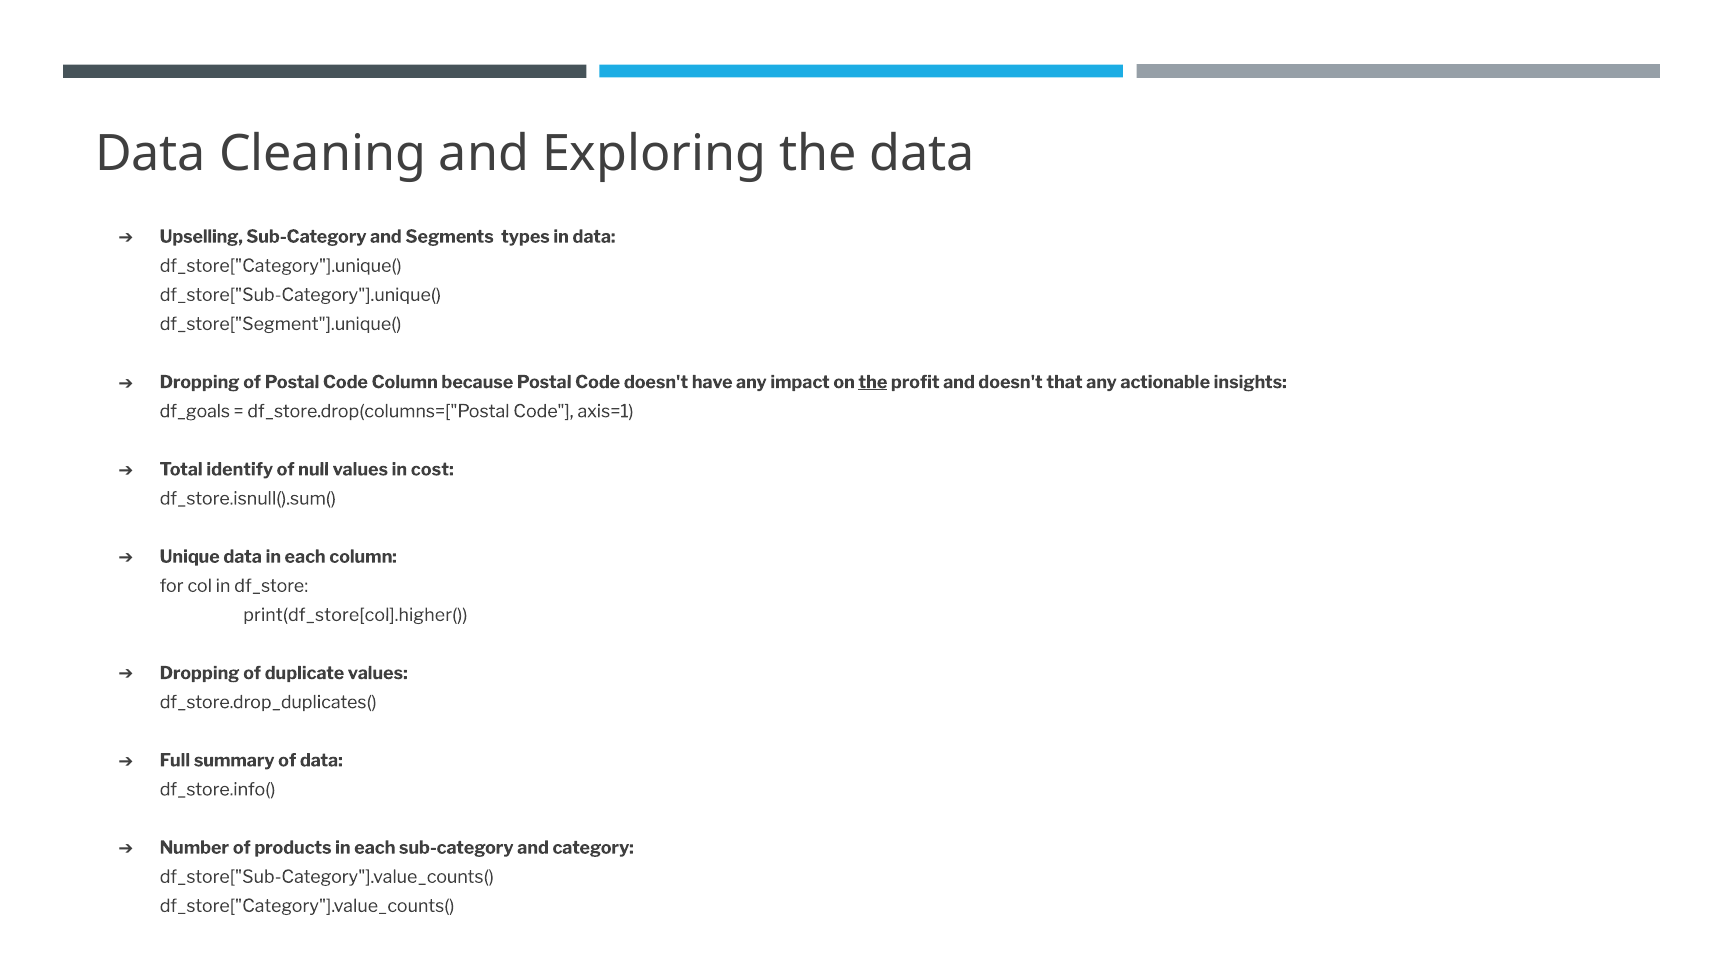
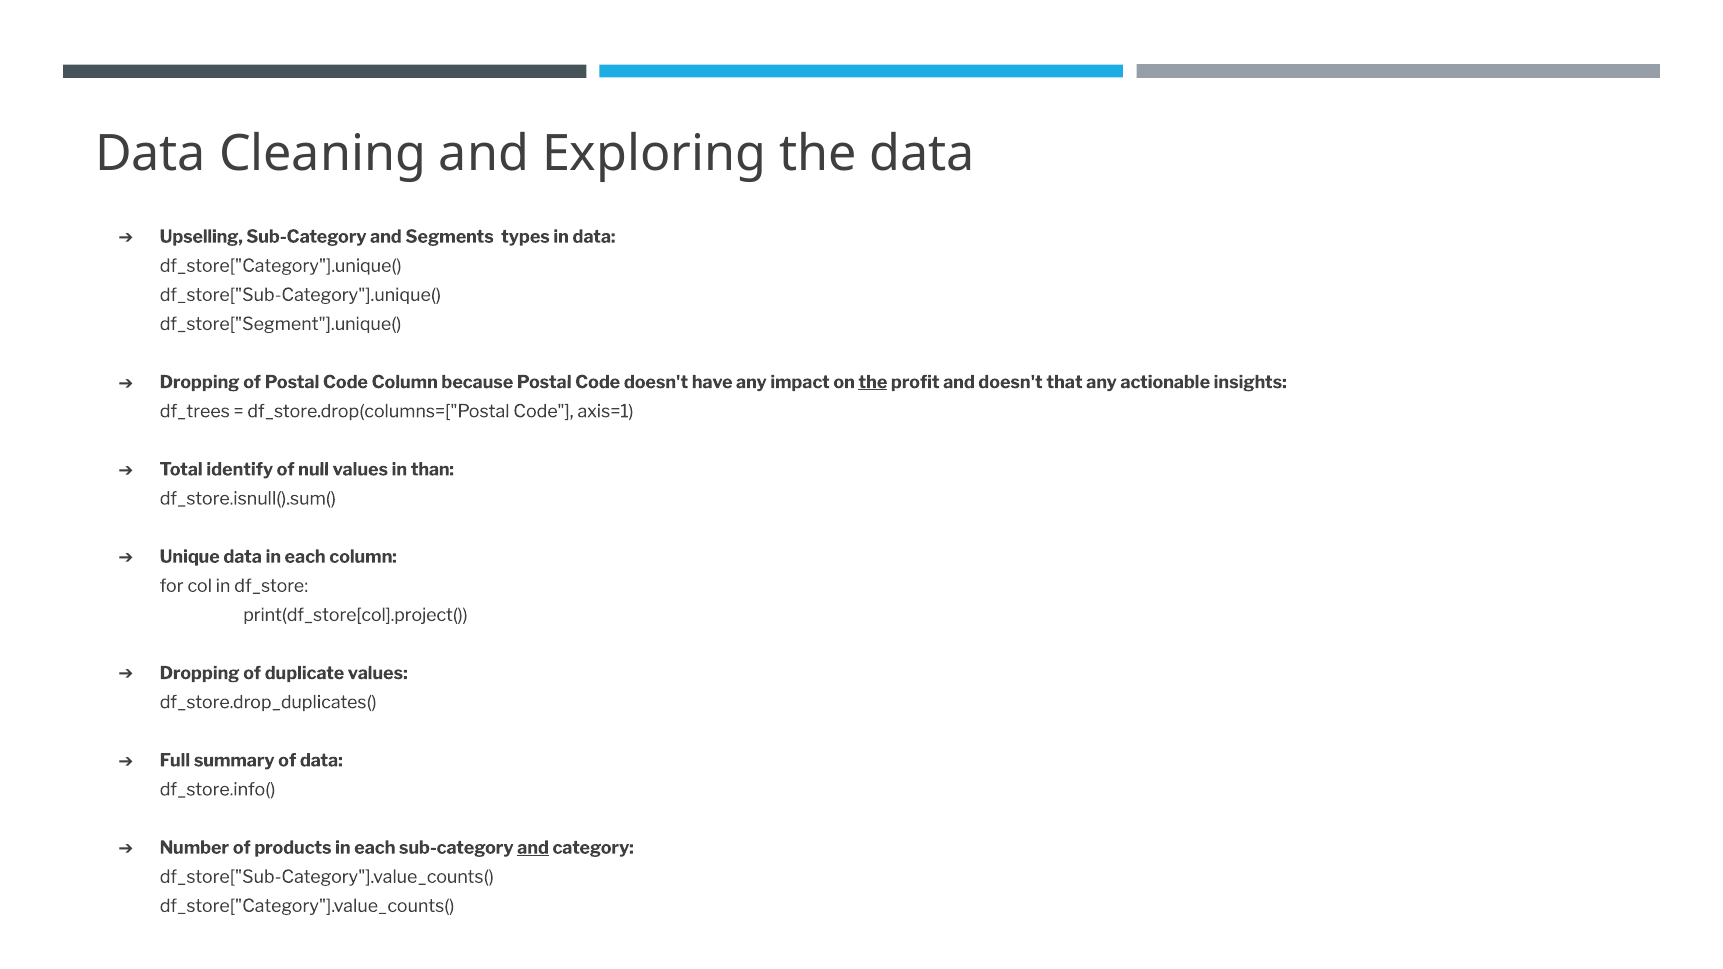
df_goals: df_goals -> df_trees
cost: cost -> than
print(df_store[col].higher(: print(df_store[col].higher( -> print(df_store[col].project(
and at (533, 848) underline: none -> present
